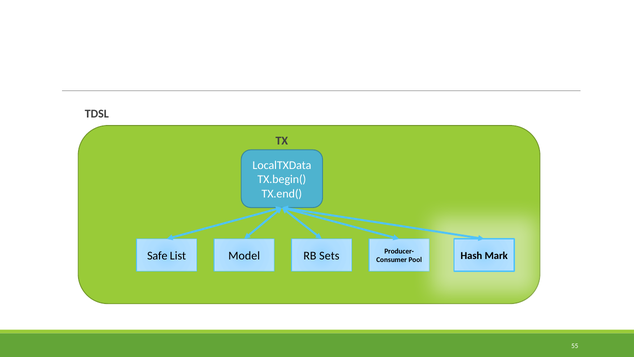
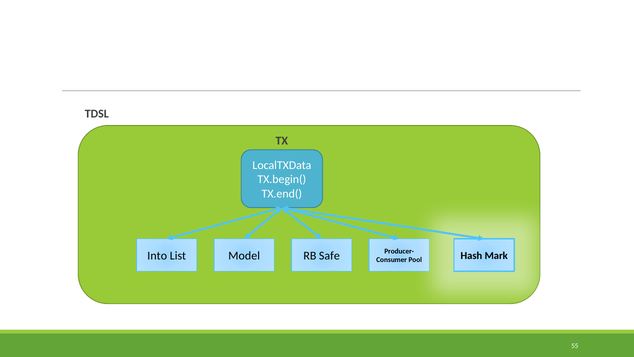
Safe: Safe -> Into
Sets: Sets -> Safe
